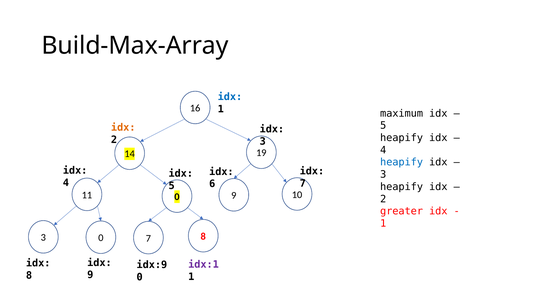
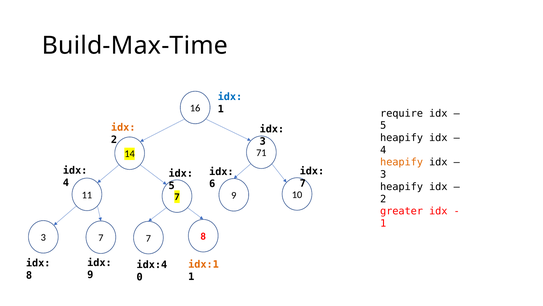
Build-Max-Array: Build-Max-Array -> Build-Max-Time
maximum: maximum -> require
19: 19 -> 71
heapify at (402, 162) colour: blue -> orange
11 0: 0 -> 7
3 0: 0 -> 7
idx:1 colour: purple -> orange
idx:9: idx:9 -> idx:4
